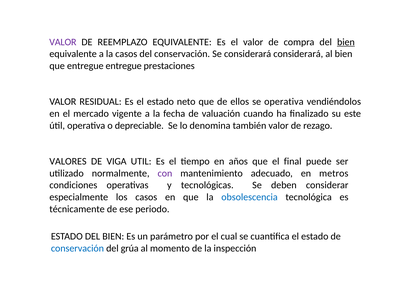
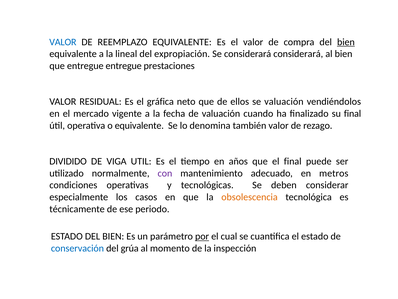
VALOR at (63, 42) colour: purple -> blue
la casos: casos -> lineal
del conservación: conservación -> expropiación
Es el estado: estado -> gráfica
se operativa: operativa -> valuación
su este: este -> final
o depreciable: depreciable -> equivalente
VALORES: VALORES -> DIVIDIDO
obsolescencia colour: blue -> orange
por underline: none -> present
